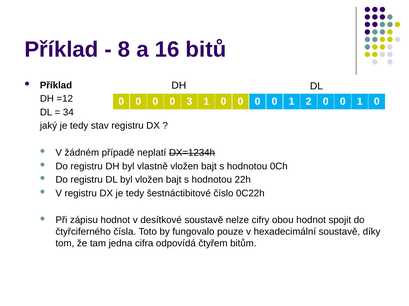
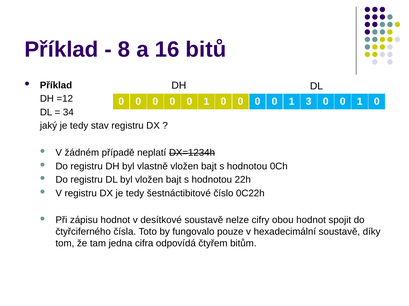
3 at (189, 102): 3 -> 0
2: 2 -> 3
